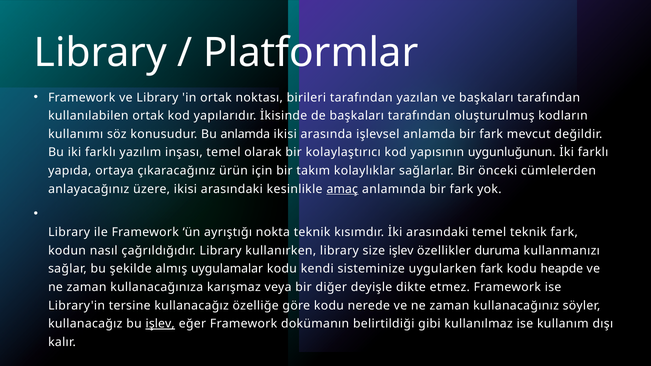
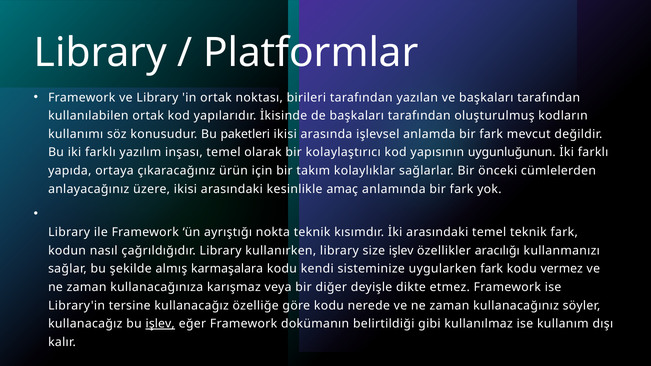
Bu anlamda: anlamda -> paketleri
amaç underline: present -> none
duruma: duruma -> aracılığı
uygulamalar: uygulamalar -> karmaşalara
heapde: heapde -> vermez
